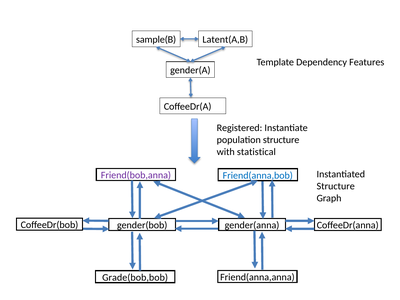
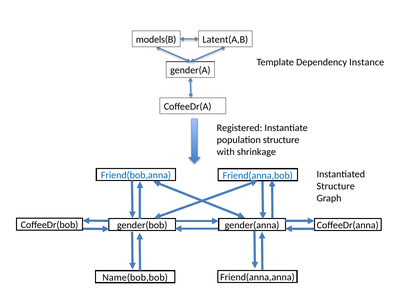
sample(B: sample(B -> models(B
Features: Features -> Instance
statistical: statistical -> shrinkage
Friend(bob,anna colour: purple -> blue
Grade(bob,bob: Grade(bob,bob -> Name(bob,bob
